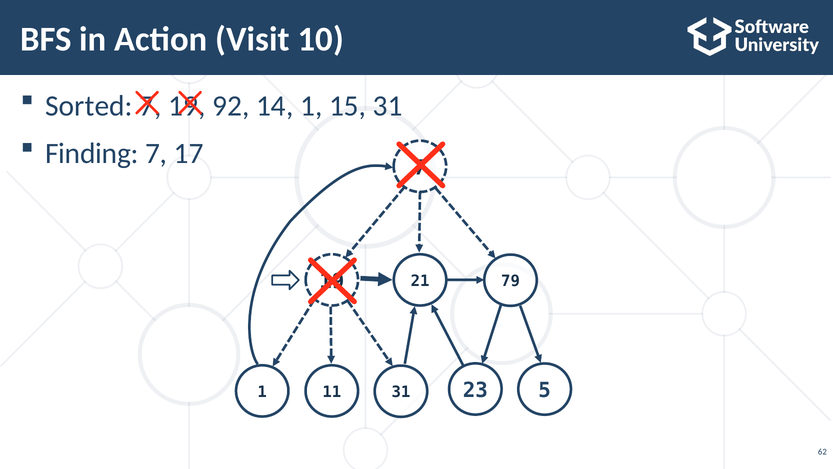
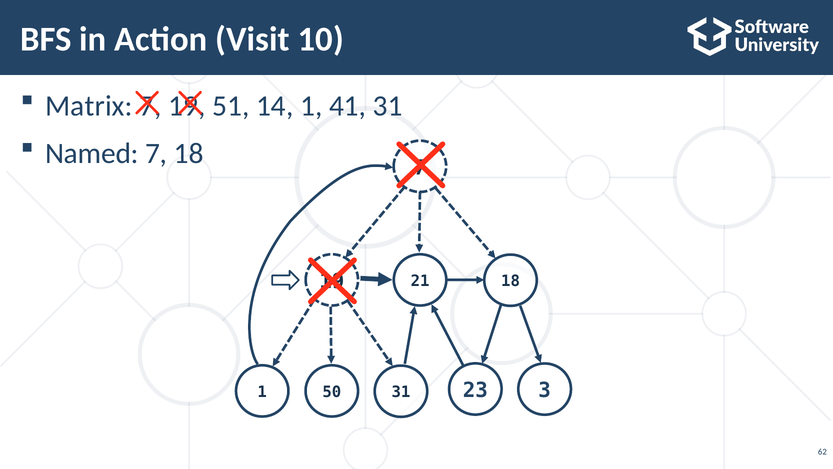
Sorted: Sorted -> Matrix
92: 92 -> 51
15: 15 -> 41
Finding: Finding -> Named
7 17: 17 -> 18
21 79: 79 -> 18
5: 5 -> 3
11: 11 -> 50
